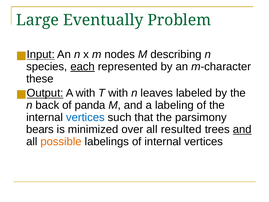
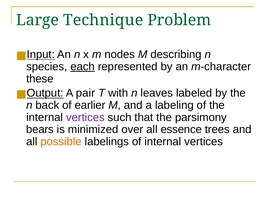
Eventually: Eventually -> Technique
A with: with -> pair
panda: panda -> earlier
vertices at (85, 117) colour: blue -> purple
resulted: resulted -> essence
and at (242, 129) underline: present -> none
